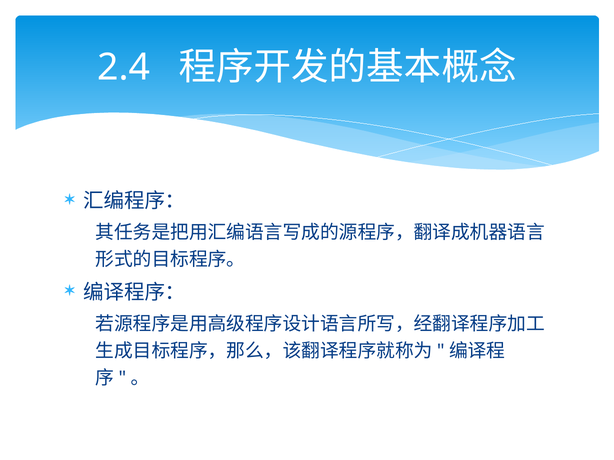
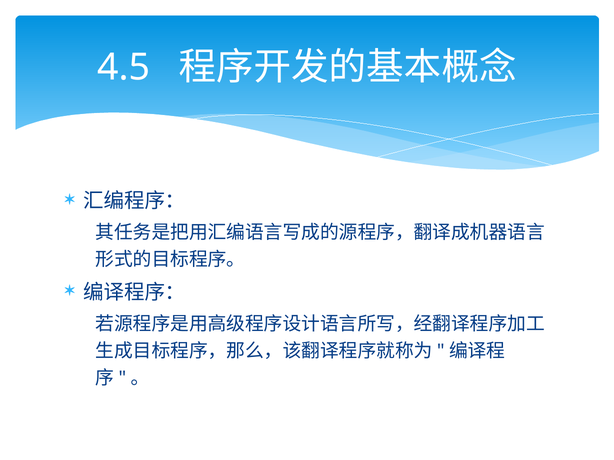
2.4: 2.4 -> 4.5
